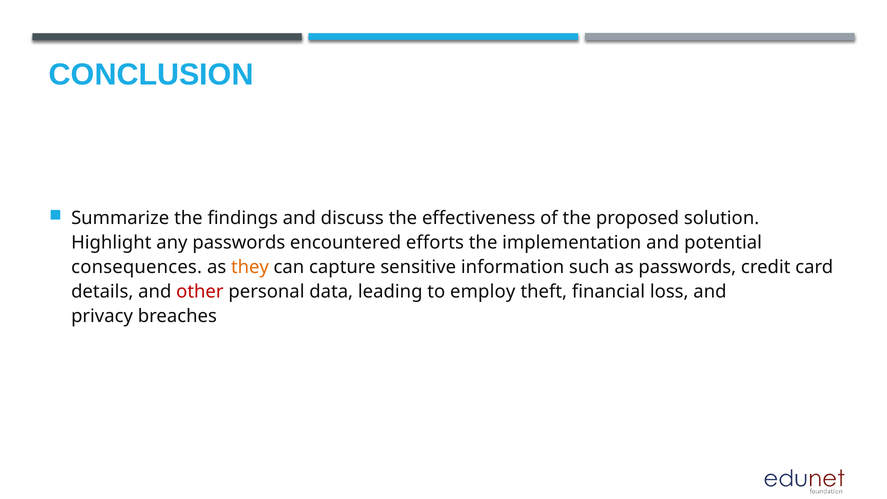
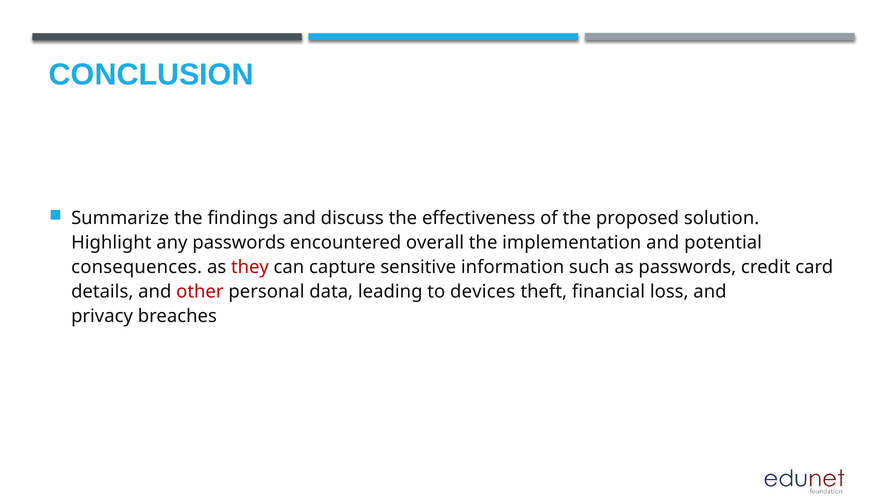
efforts: efforts -> overall
they colour: orange -> red
employ: employ -> devices
